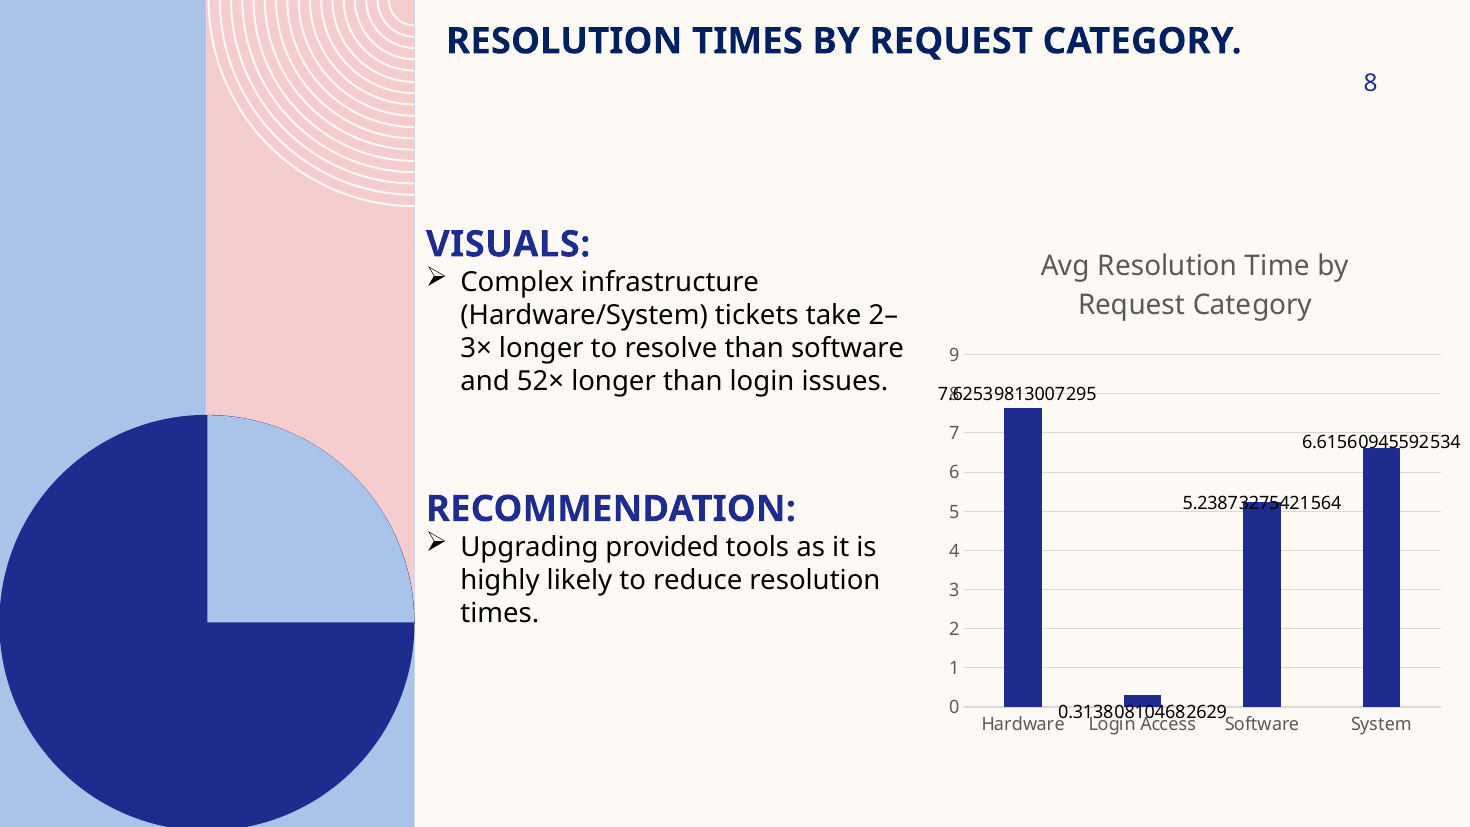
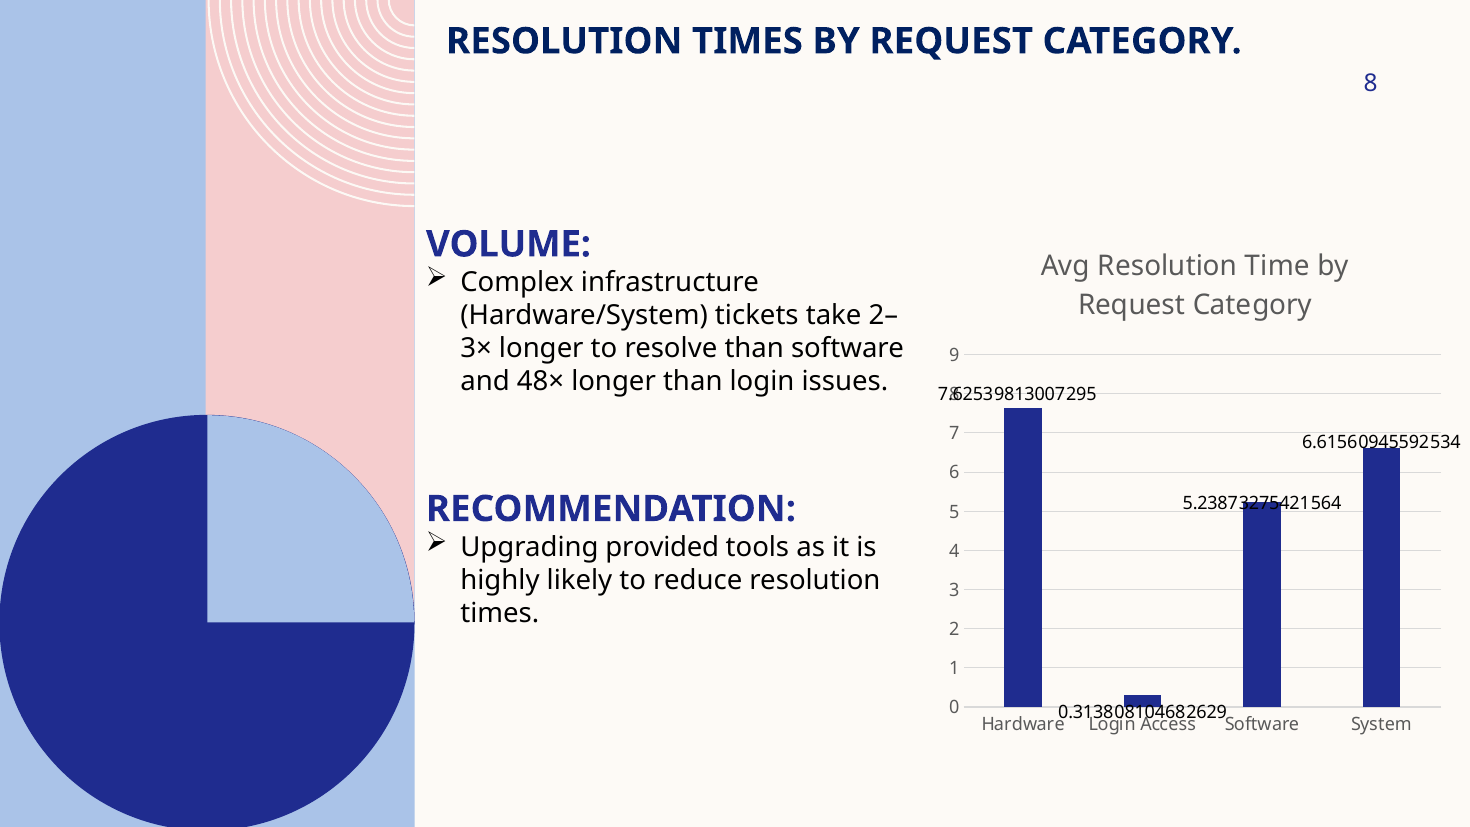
VISUALS: VISUALS -> VOLUME
52×: 52× -> 48×
